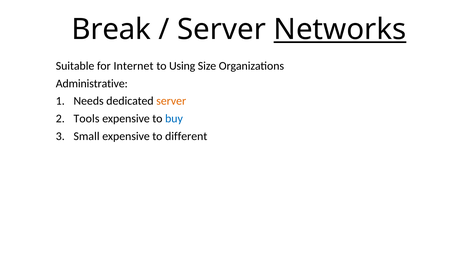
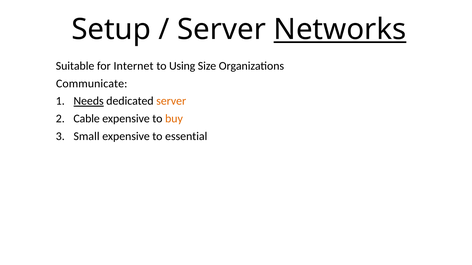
Break: Break -> Setup
Administrative: Administrative -> Communicate
Needs underline: none -> present
Tools: Tools -> Cable
buy colour: blue -> orange
different: different -> essential
